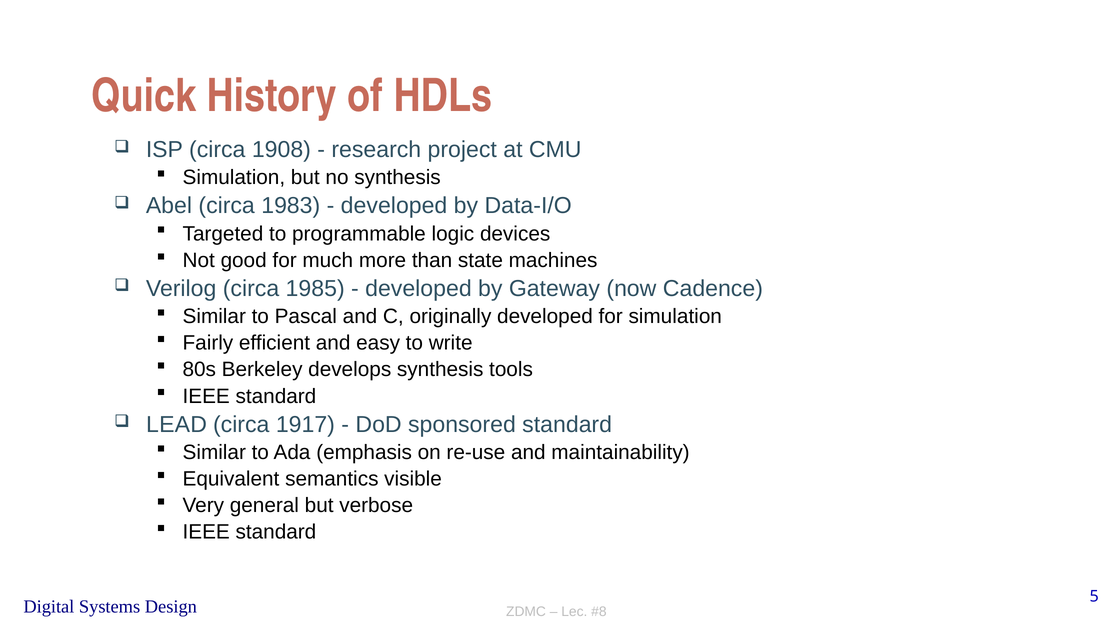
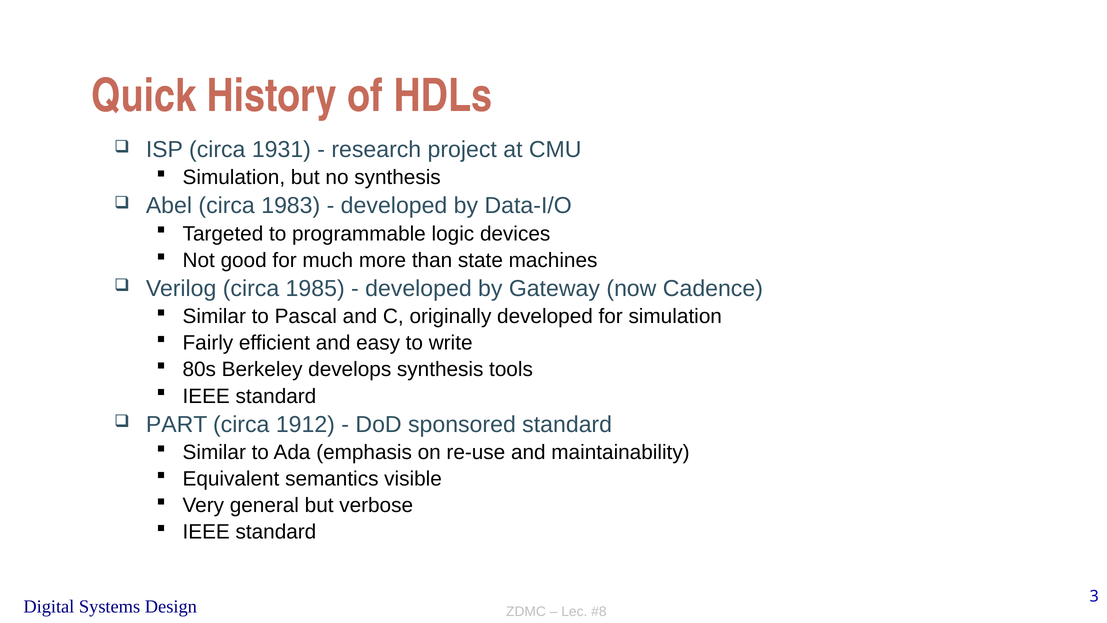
1908: 1908 -> 1931
LEAD: LEAD -> PART
1917: 1917 -> 1912
5: 5 -> 3
